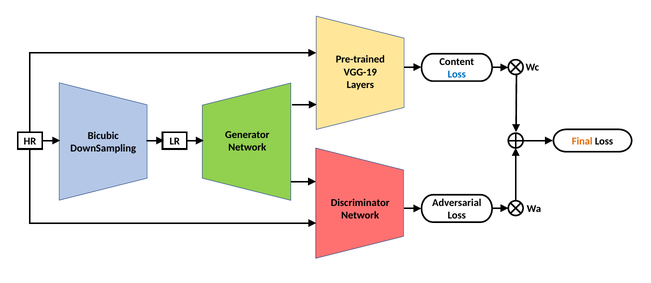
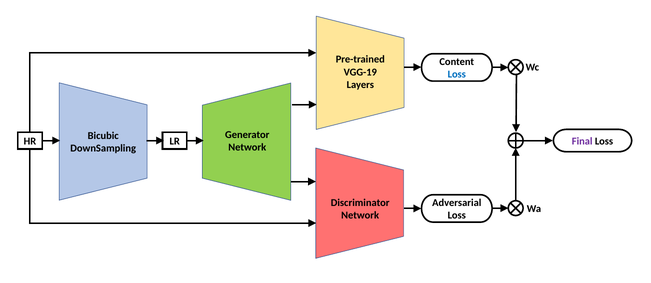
Final colour: orange -> purple
